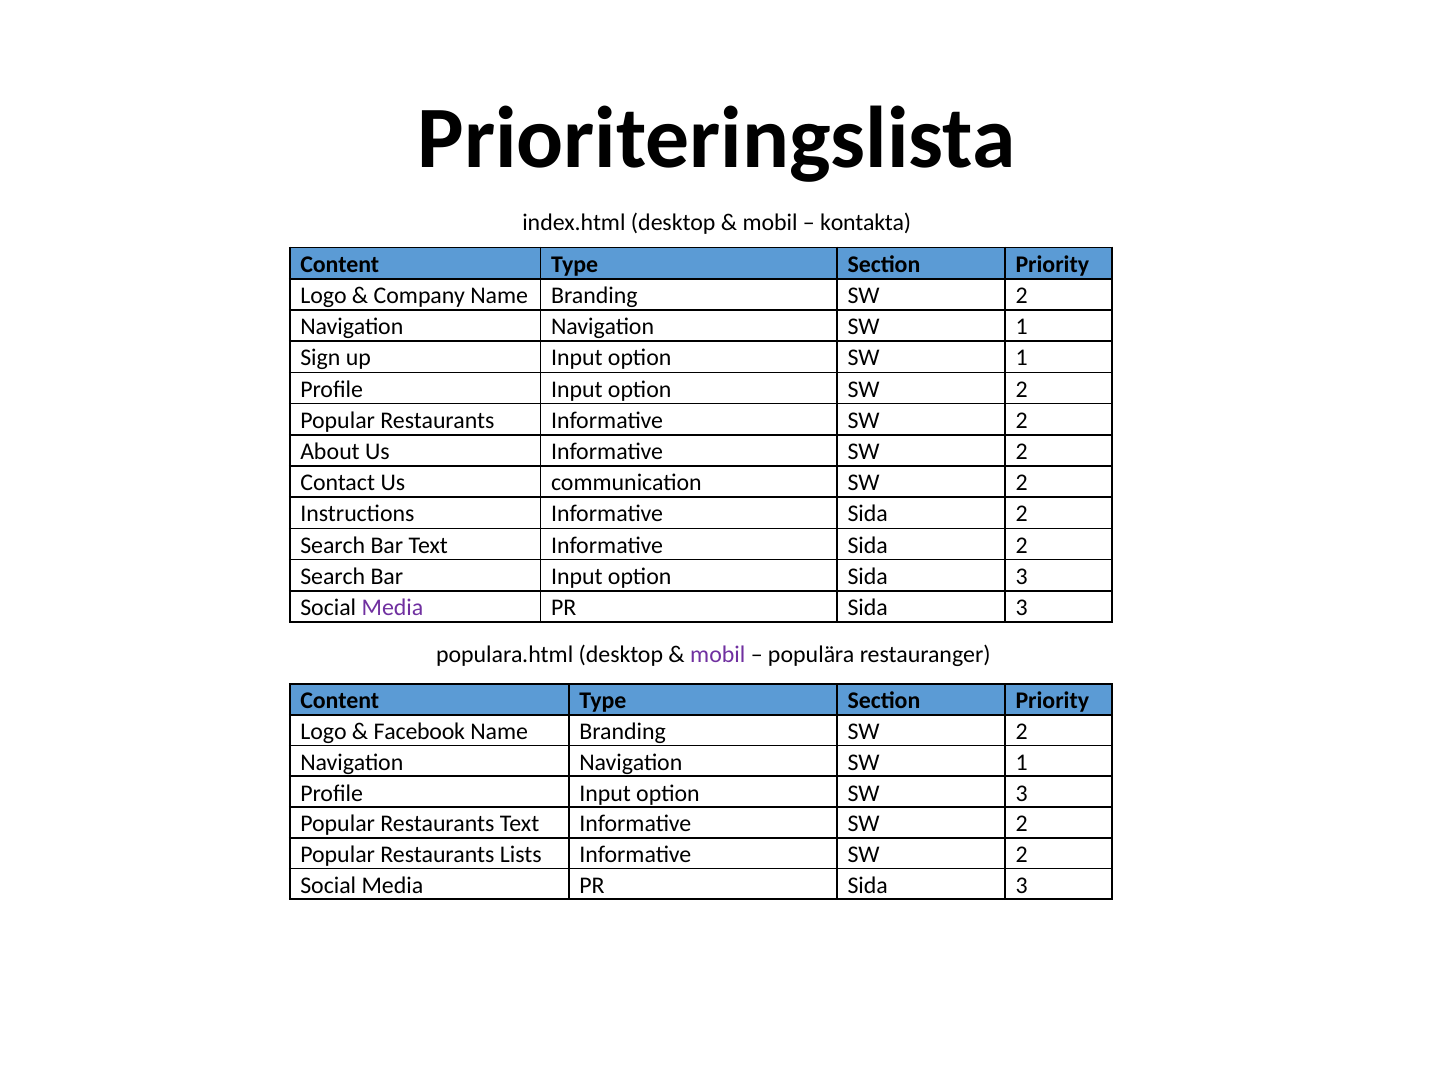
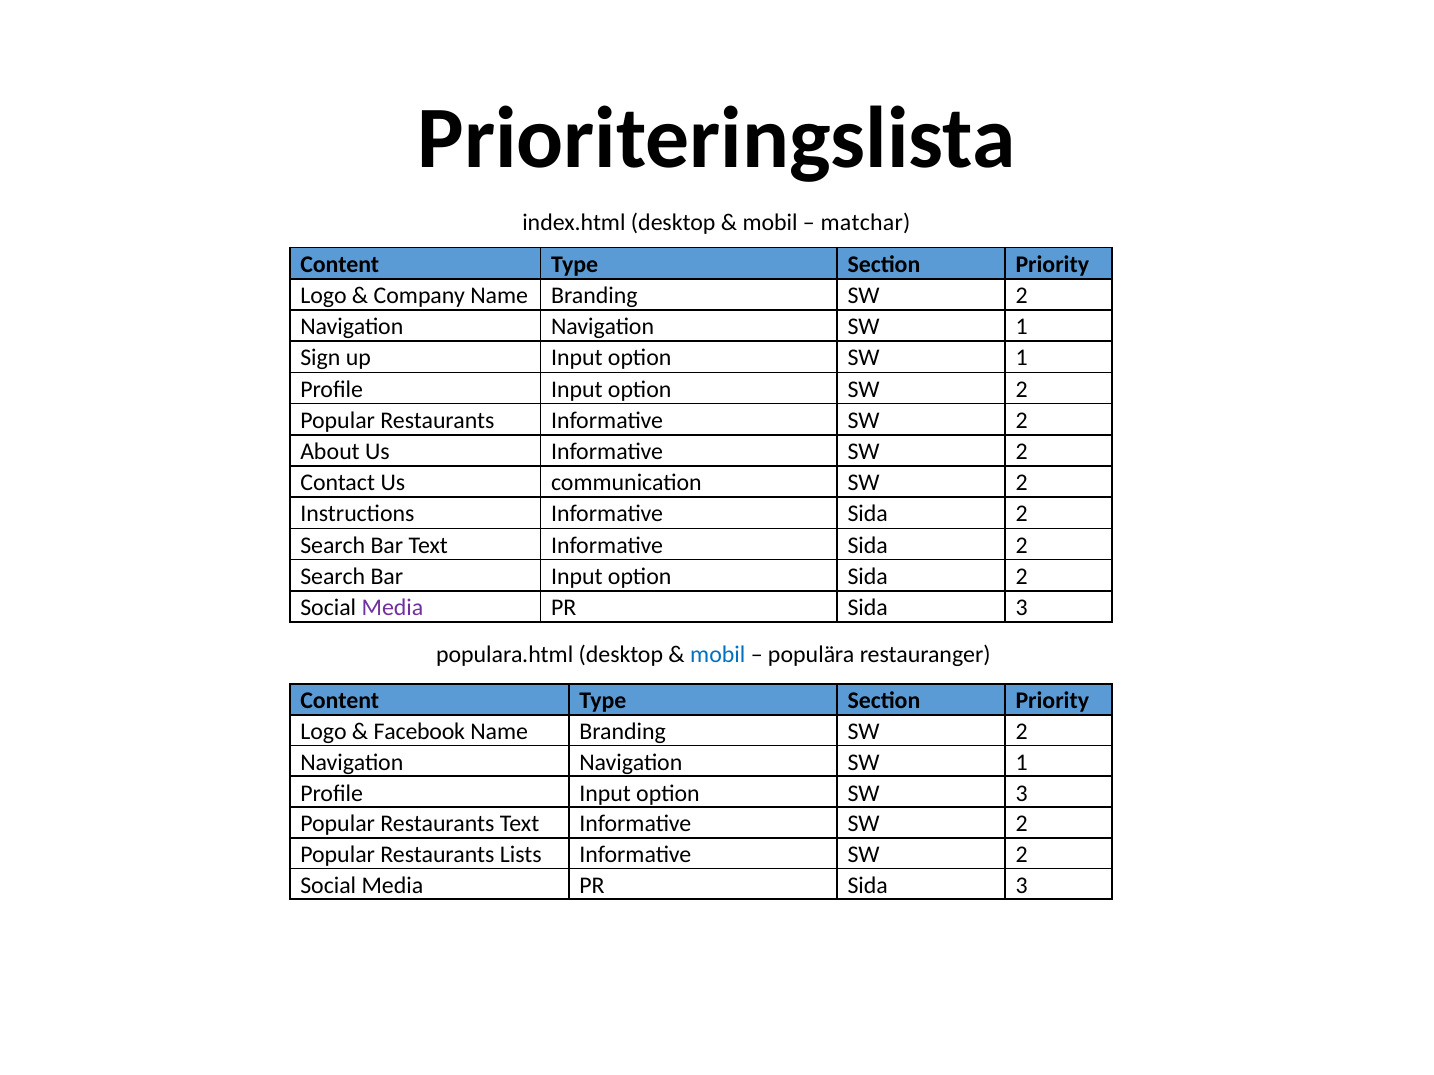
kontakta: kontakta -> matchar
option Sida 3: 3 -> 2
mobil at (718, 655) colour: purple -> blue
